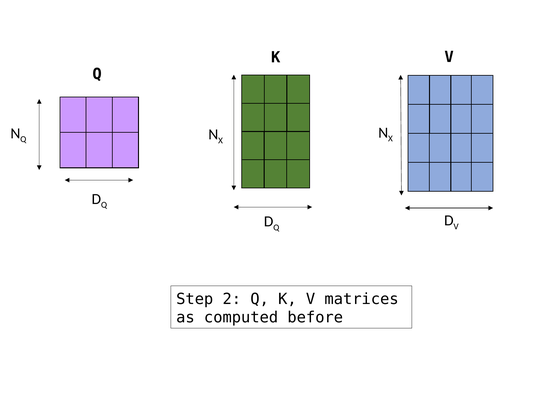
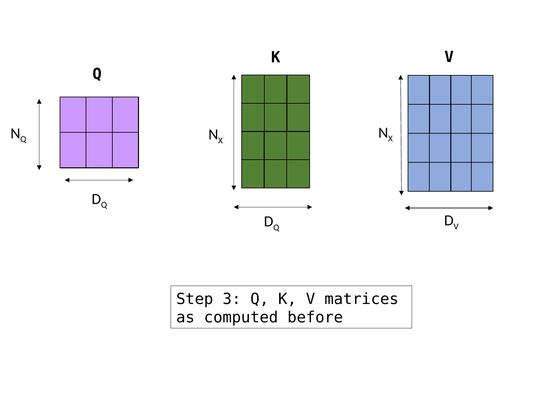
2: 2 -> 3
